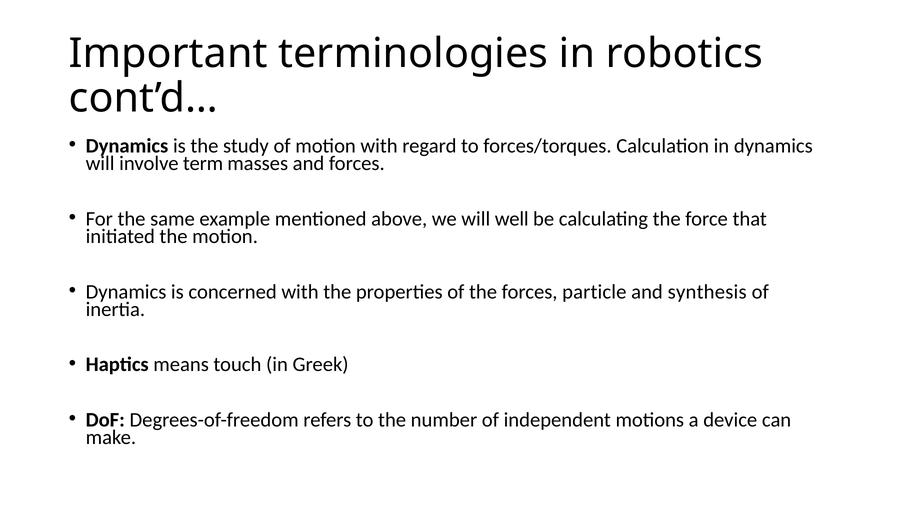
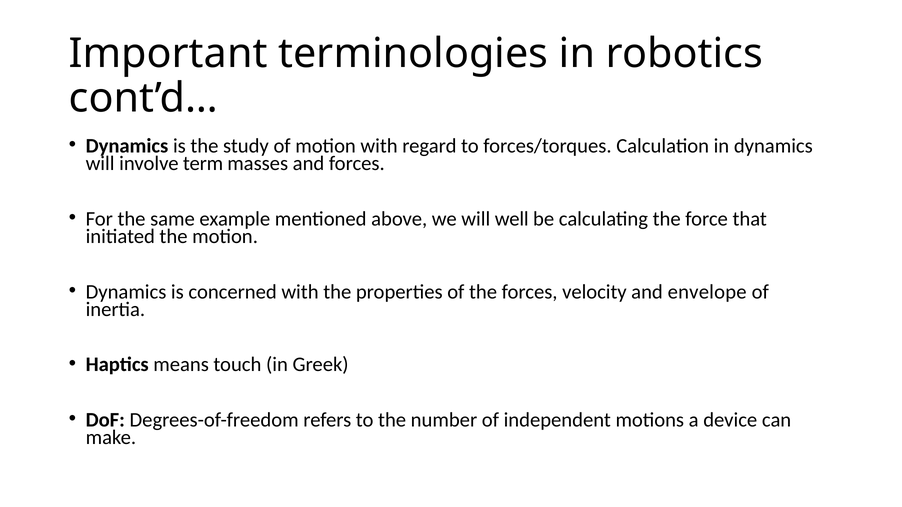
particle: particle -> velocity
synthesis: synthesis -> envelope
